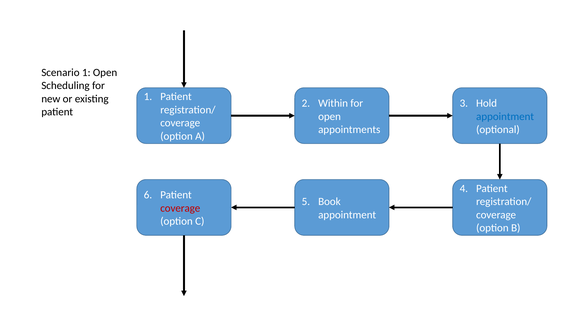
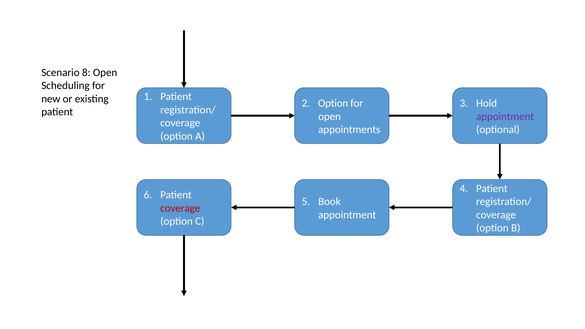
Scenario 1: 1 -> 8
2 Within: Within -> Option
appointment at (505, 116) colour: blue -> purple
